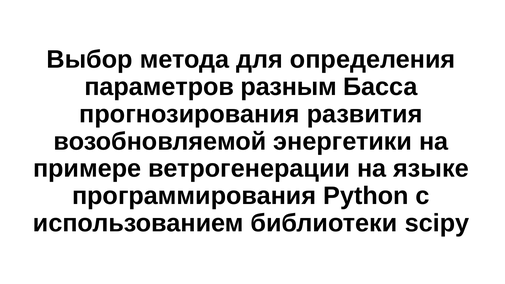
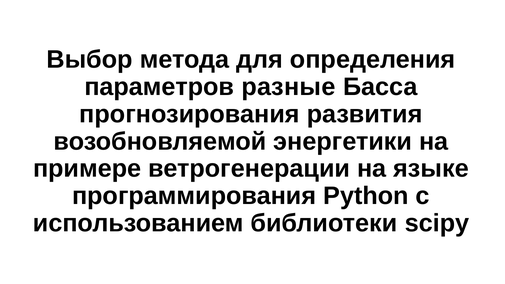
разным: разным -> разные
